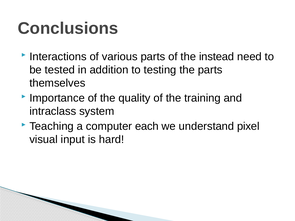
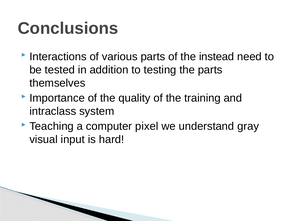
each: each -> pixel
pixel: pixel -> gray
